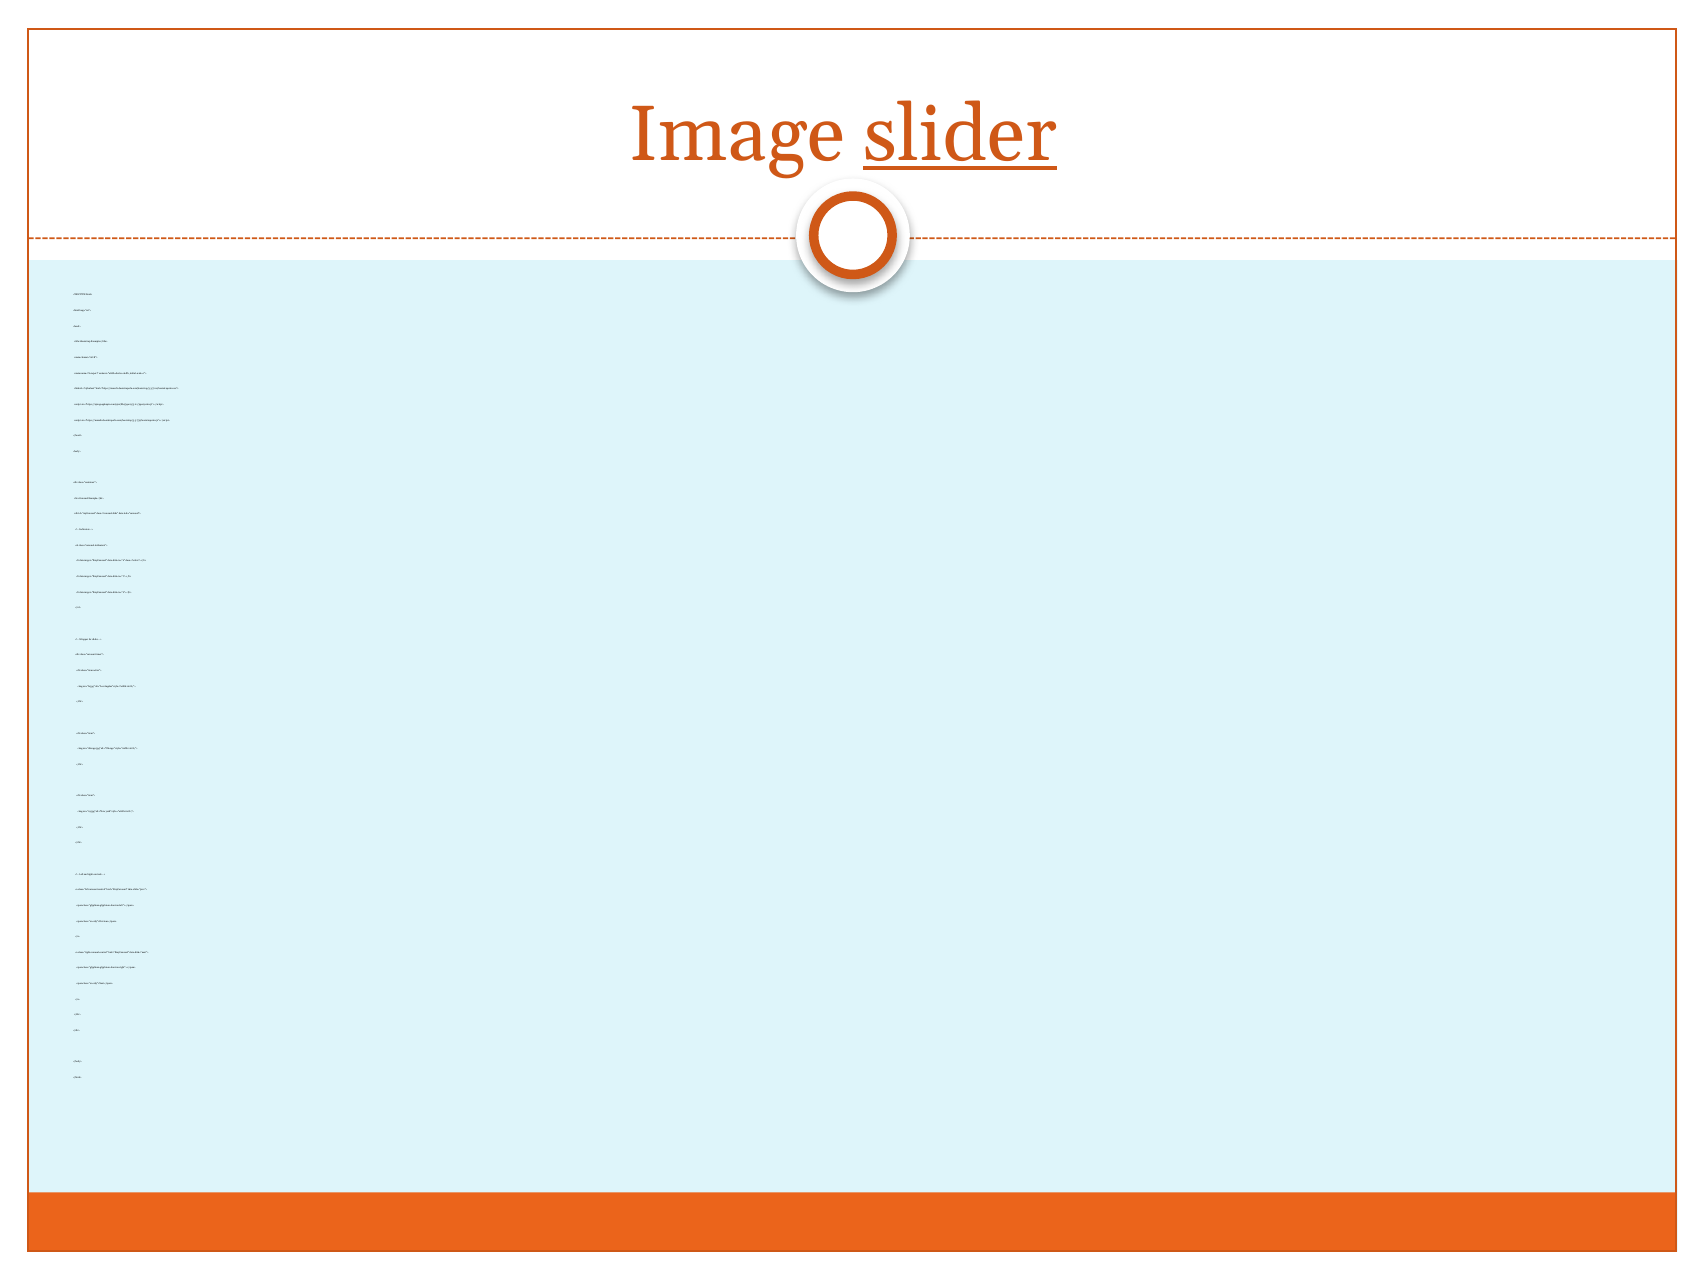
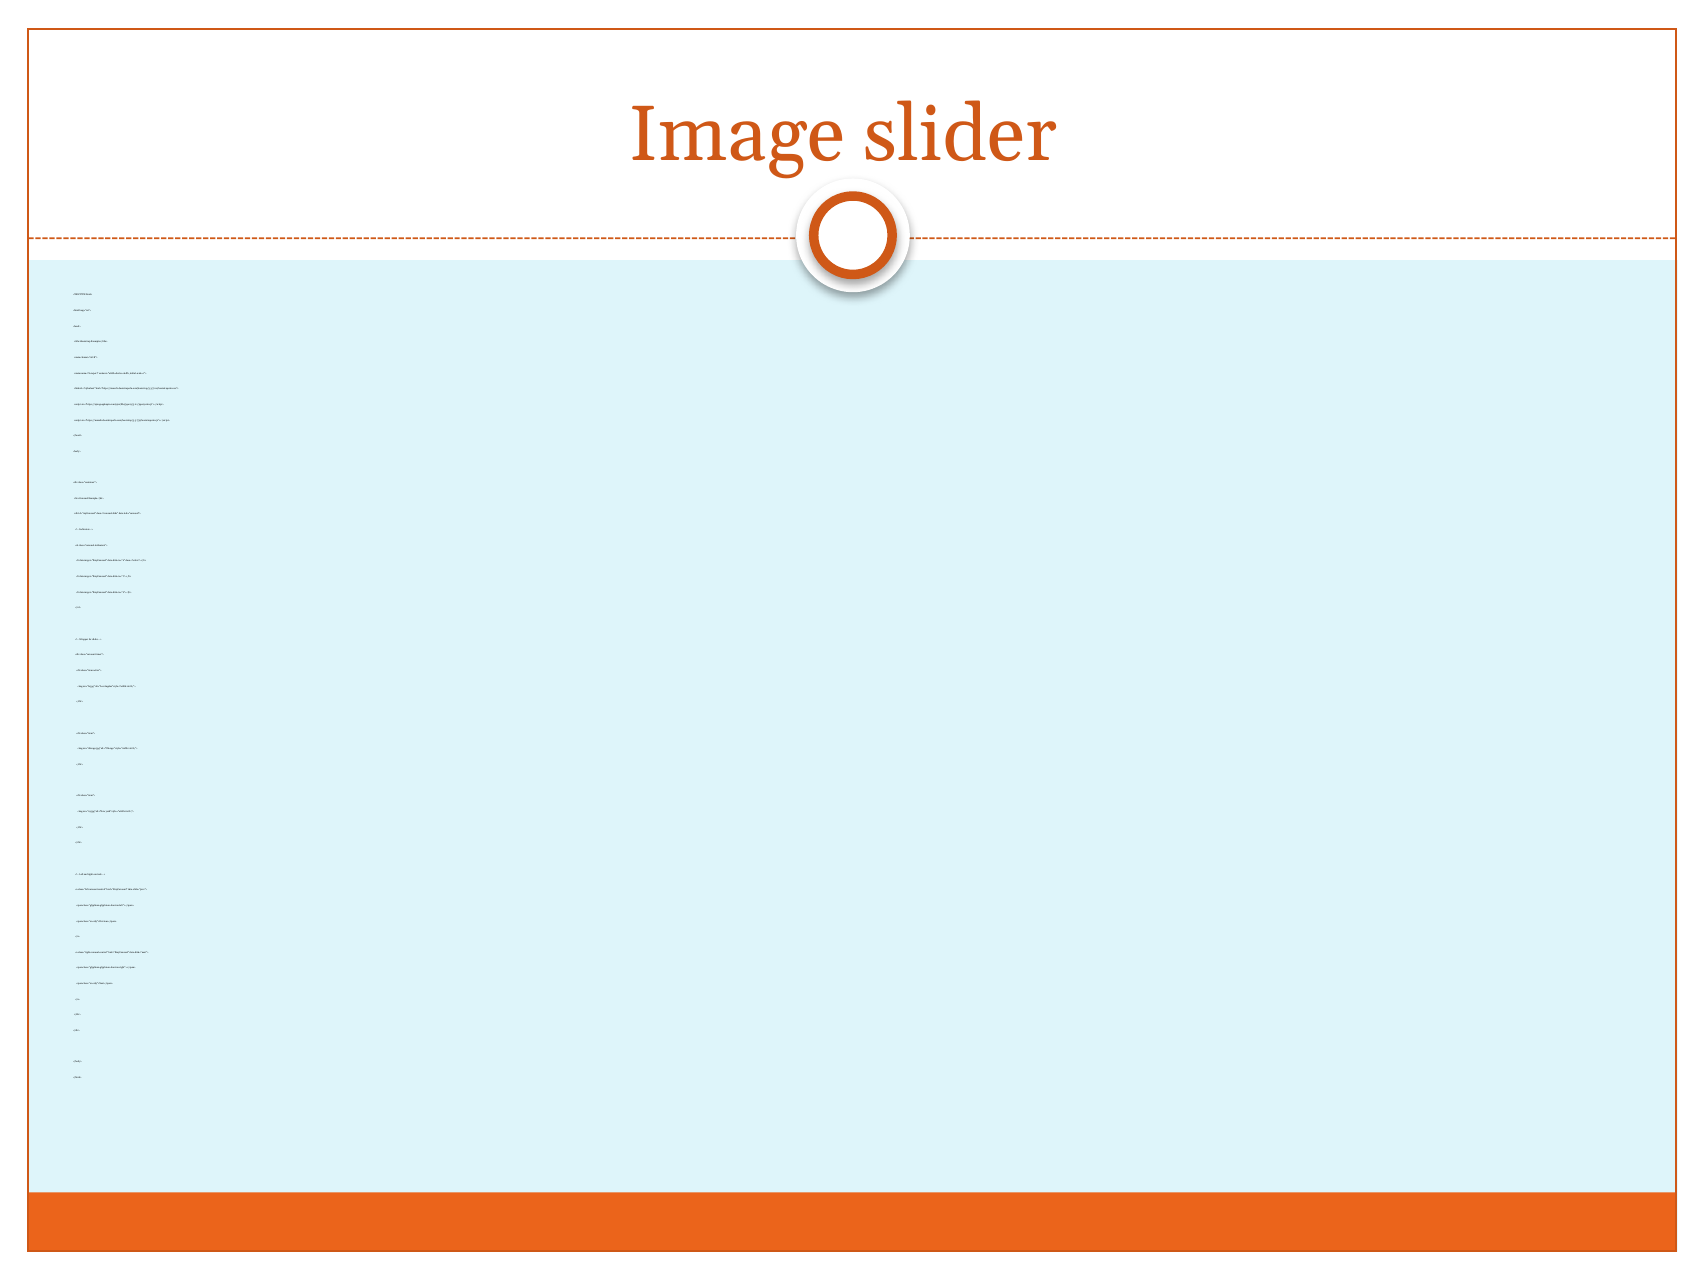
slider underline: present -> none
